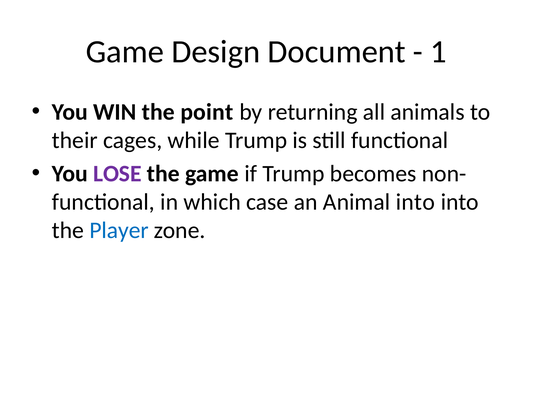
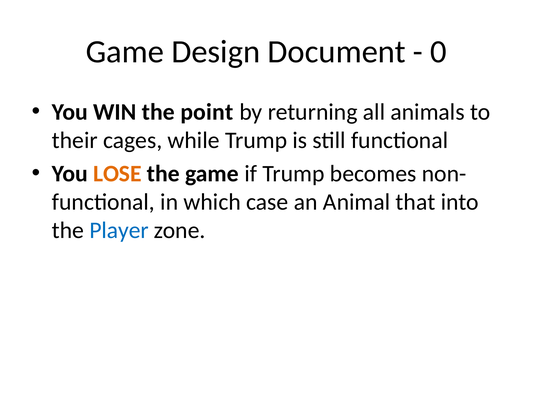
1: 1 -> 0
LOSE colour: purple -> orange
Animal into: into -> that
